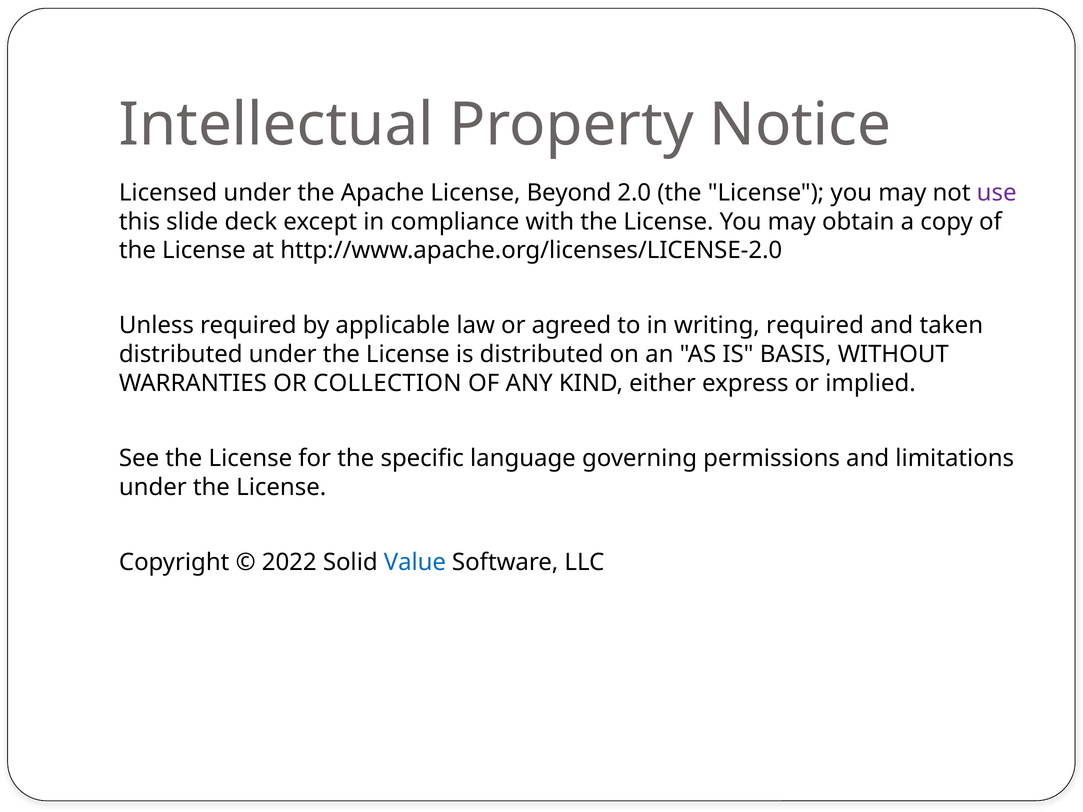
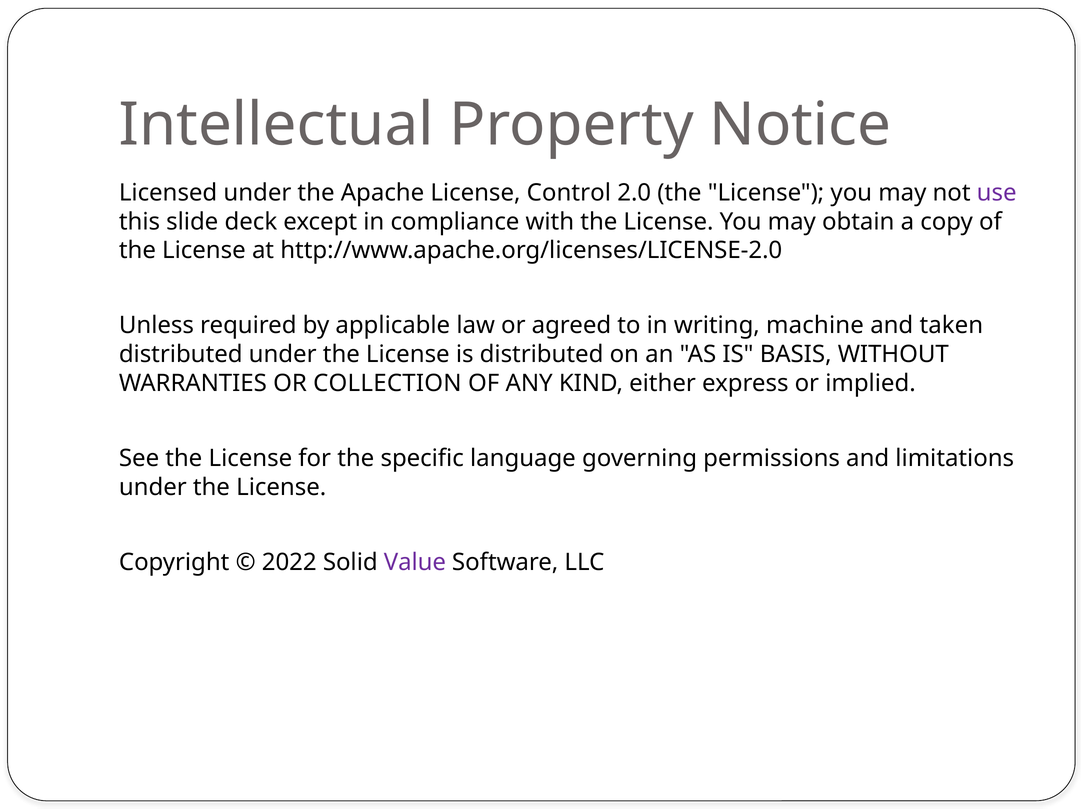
Beyond: Beyond -> Control
writing required: required -> machine
Value colour: blue -> purple
